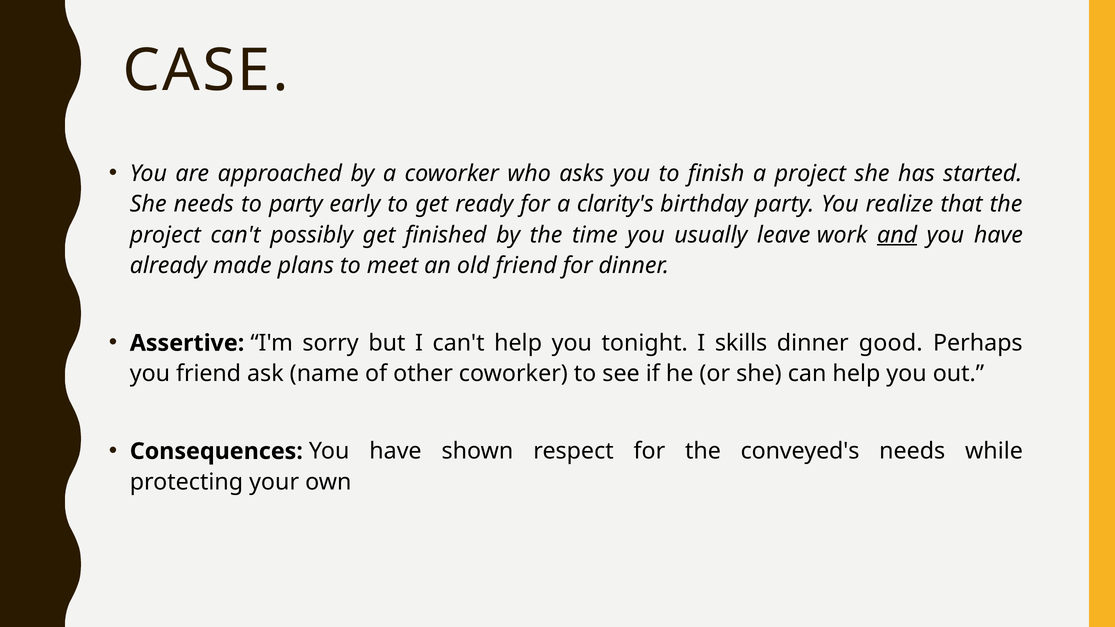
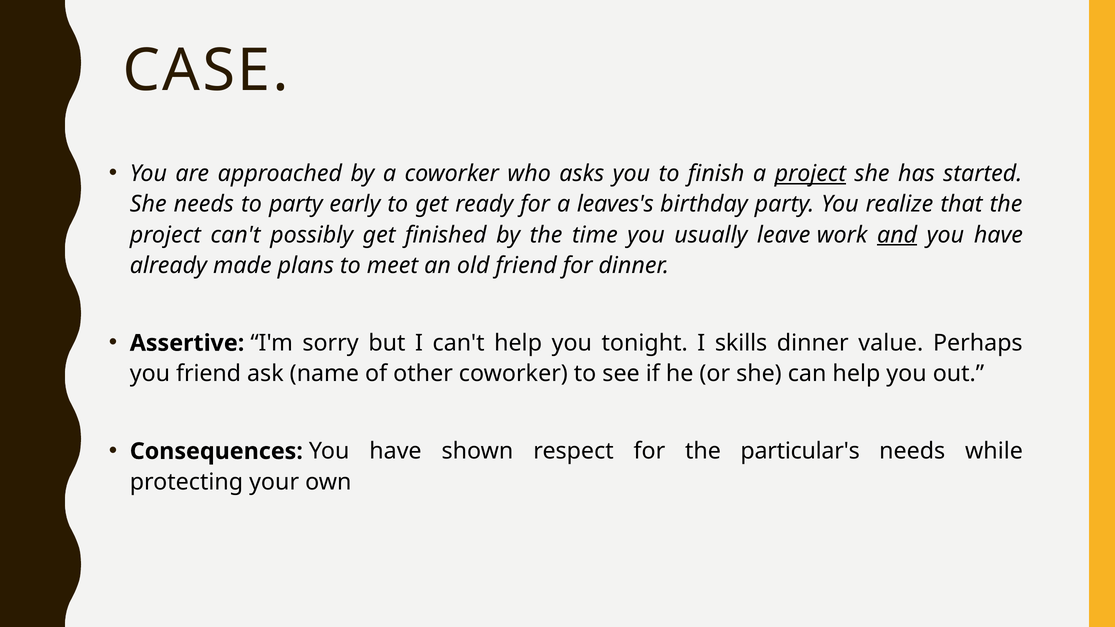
project at (810, 174) underline: none -> present
clarity's: clarity's -> leaves's
good: good -> value
conveyed's: conveyed's -> particular's
